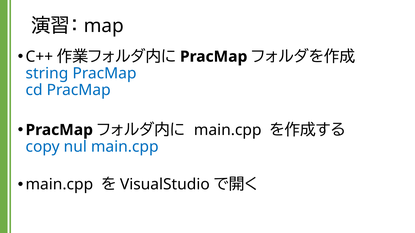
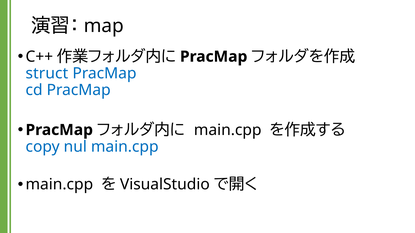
string: string -> struct
